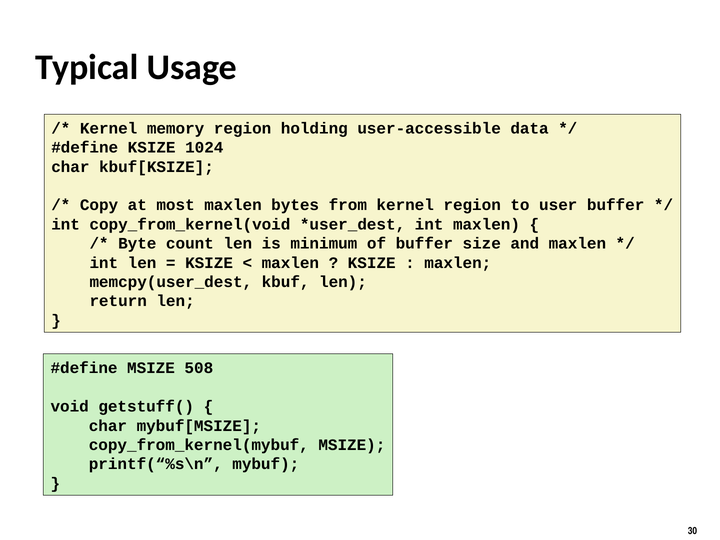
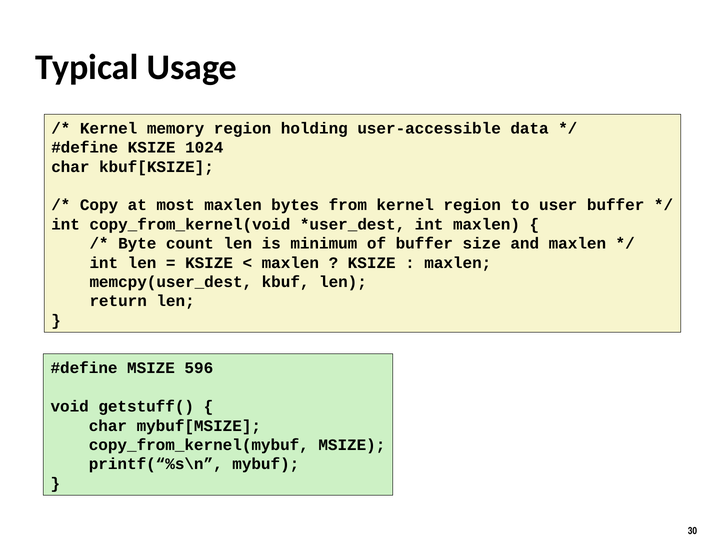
508: 508 -> 596
